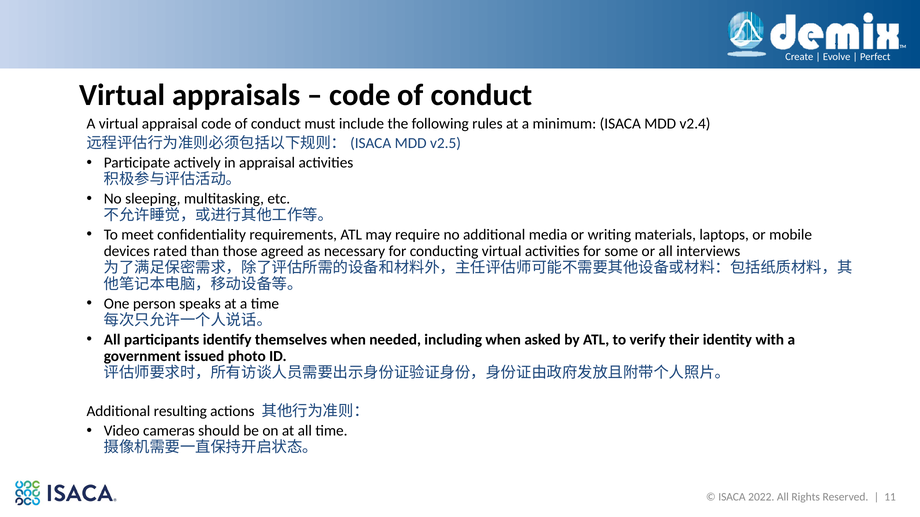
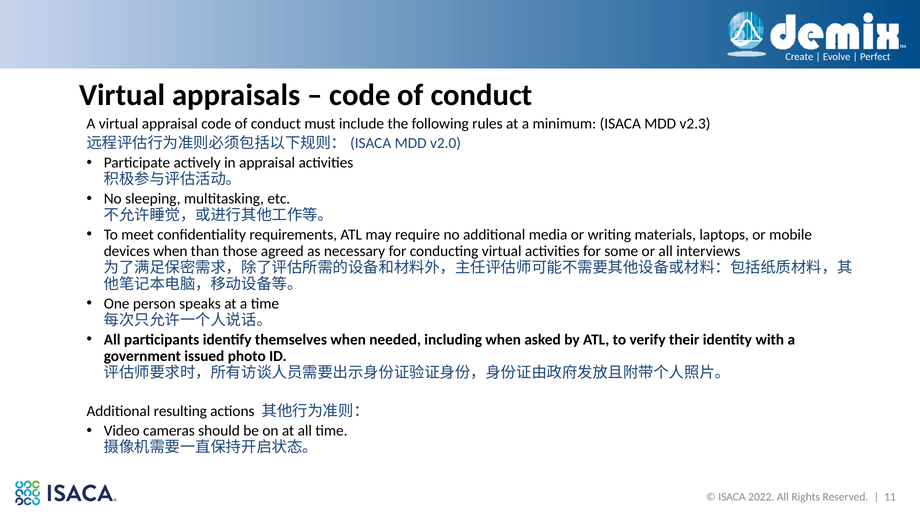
v2.4: v2.4 -> v2.3
v2.5: v2.5 -> v2.0
devices rated: rated -> when
